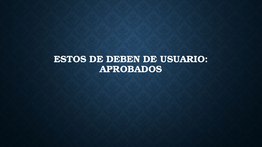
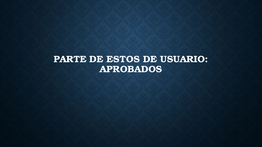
ESTOS: ESTOS -> PARTE
DEBEN: DEBEN -> ESTOS
